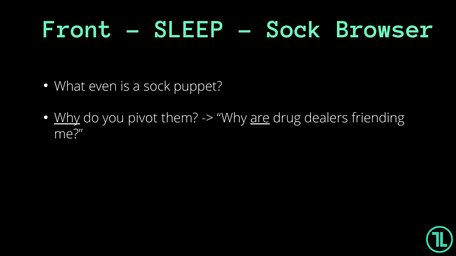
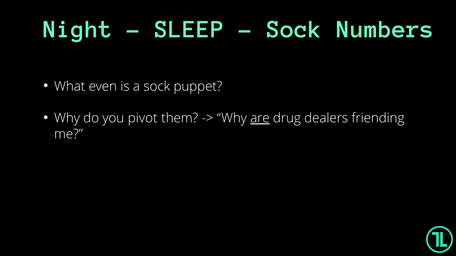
Front: Front -> Night
Browser: Browser -> Numbers
Why at (67, 118) underline: present -> none
